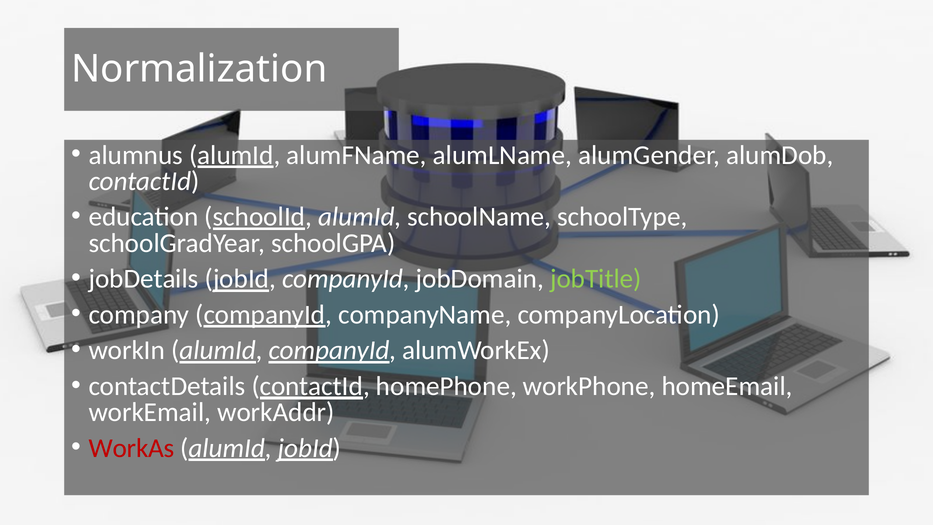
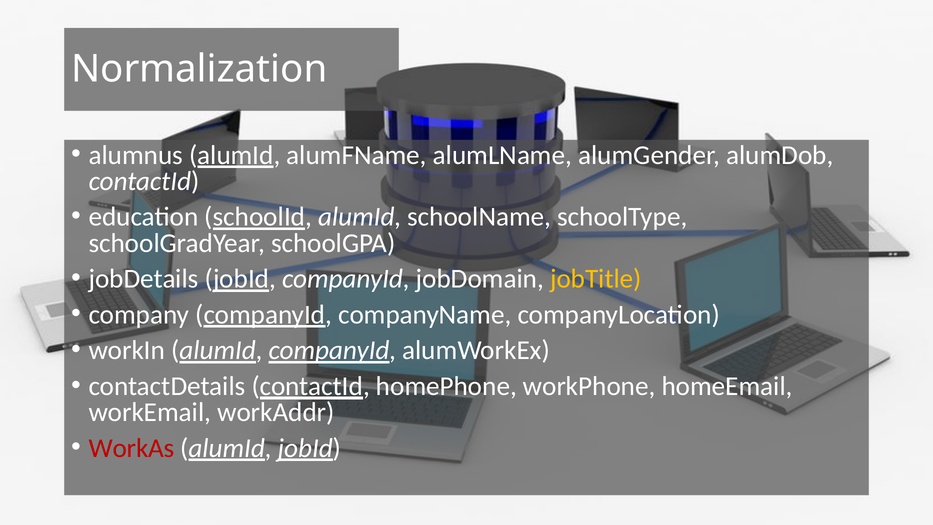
jobTitle colour: light green -> yellow
